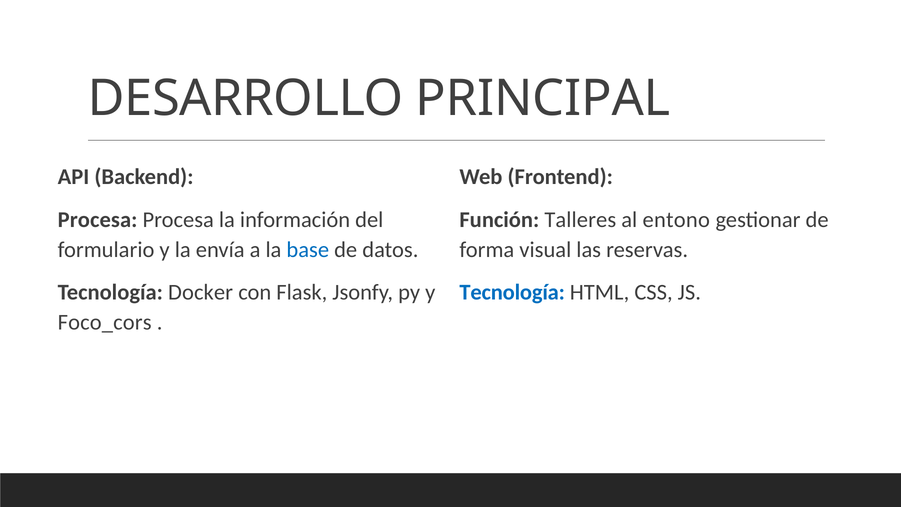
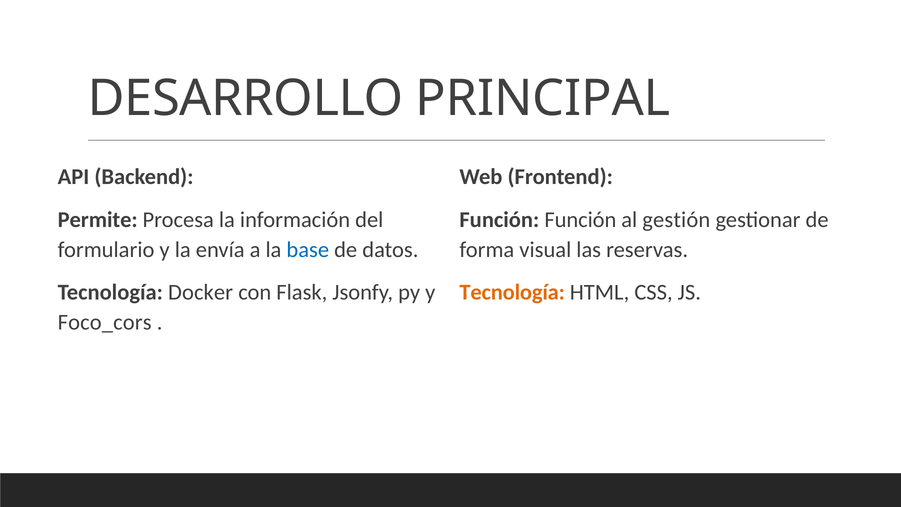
Procesa at (98, 220): Procesa -> Permite
Función Talleres: Talleres -> Función
entono: entono -> gestión
Tecnología at (512, 292) colour: blue -> orange
